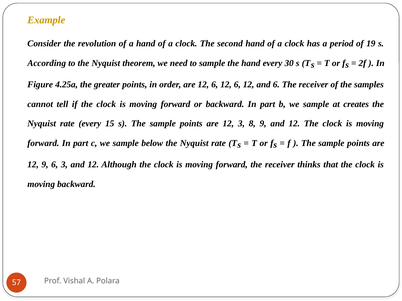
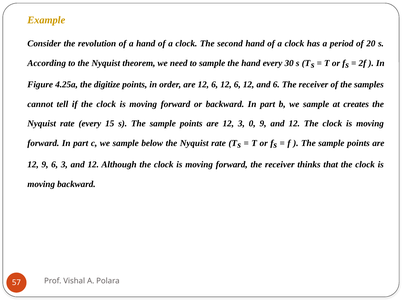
19: 19 -> 20
greater: greater -> digitize
8: 8 -> 0
